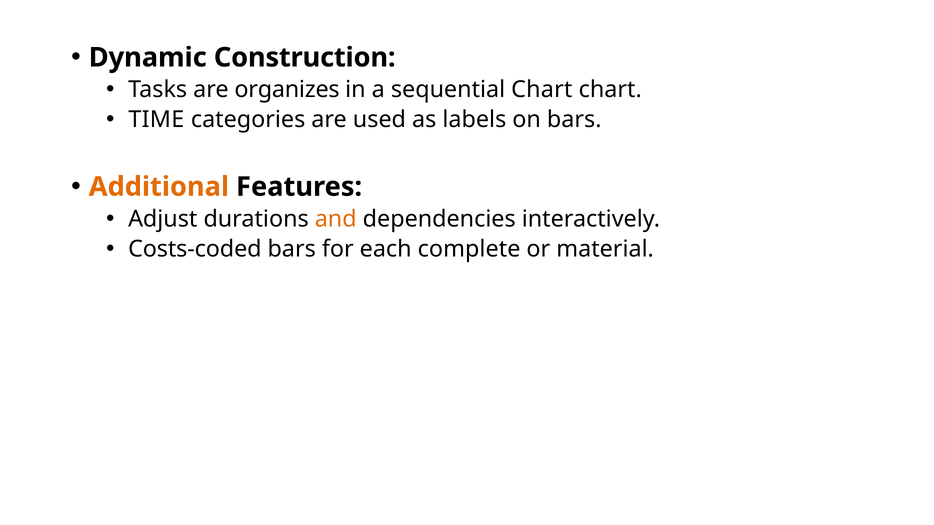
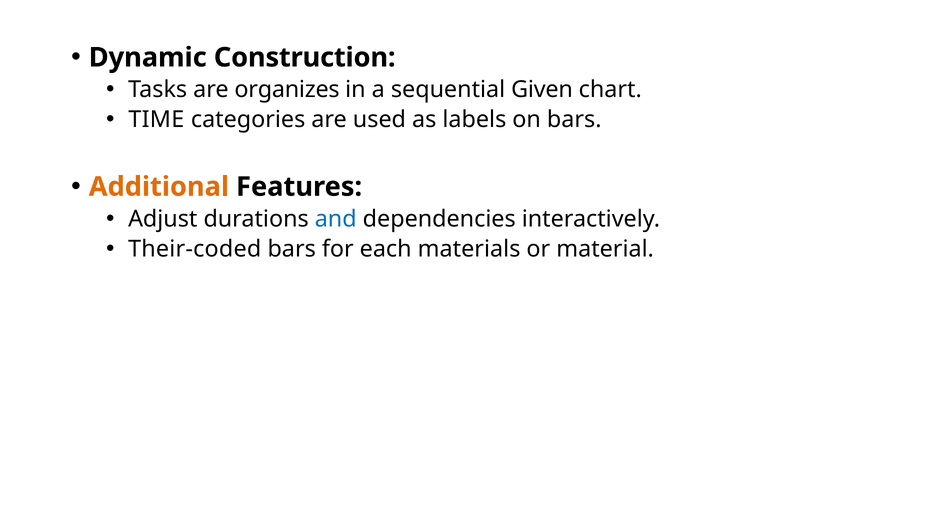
sequential Chart: Chart -> Given
and colour: orange -> blue
Costs-coded: Costs-coded -> Their-coded
complete: complete -> materials
